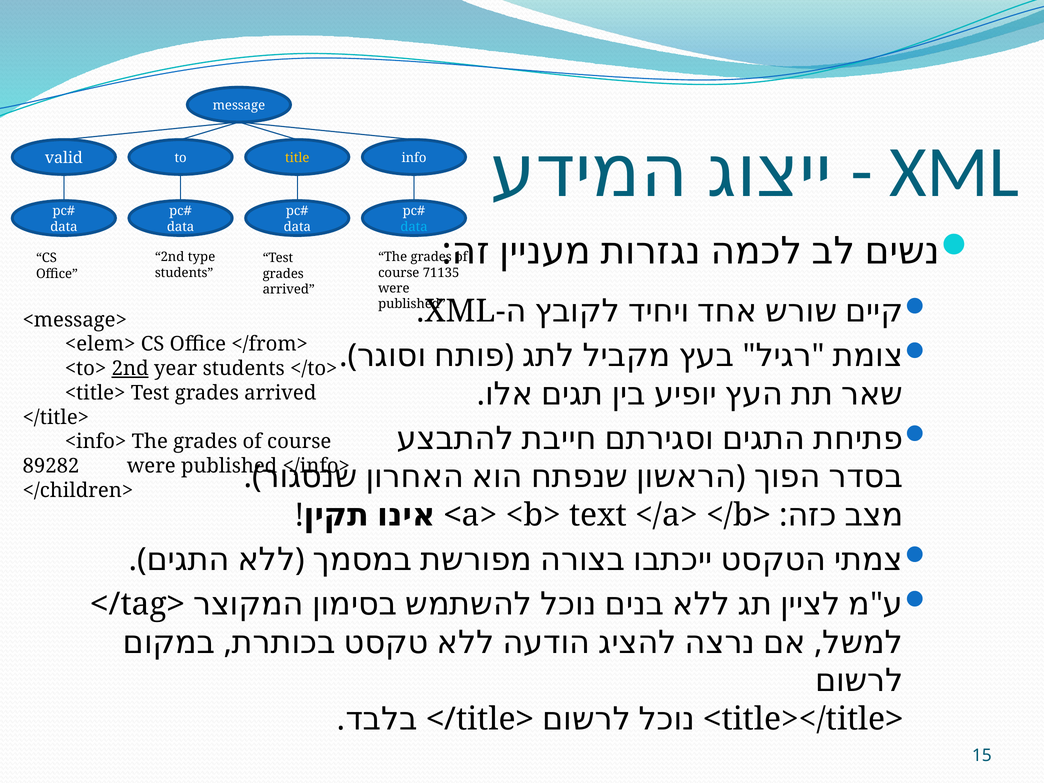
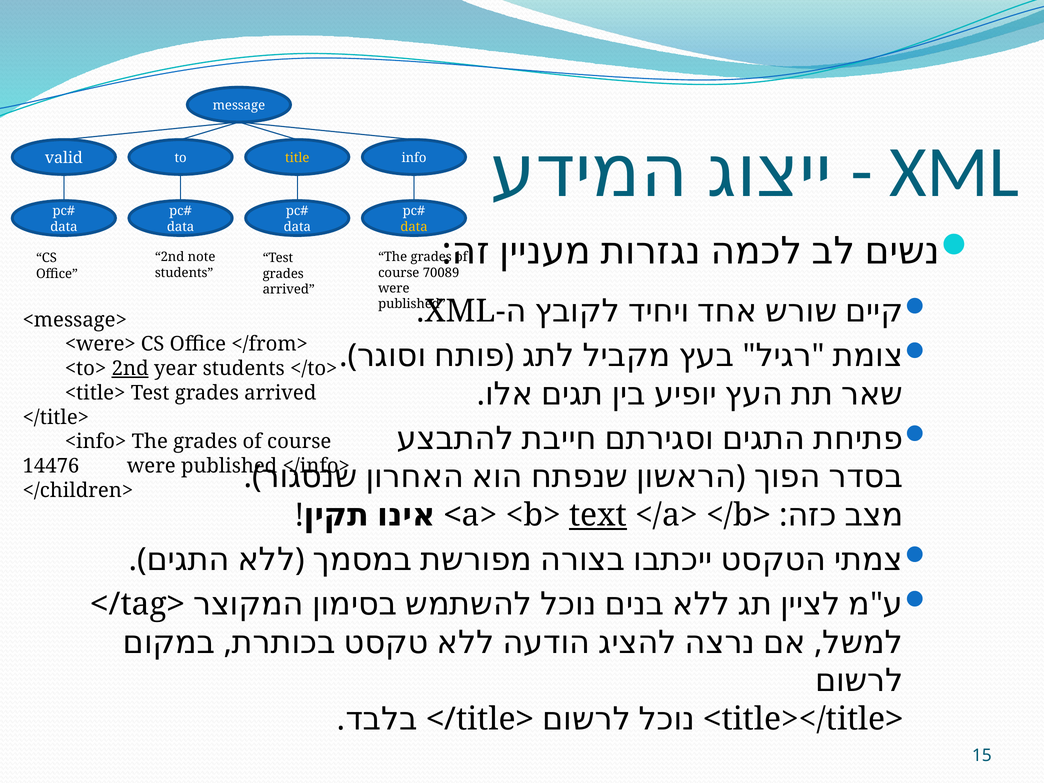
data at (414, 227) colour: light blue -> yellow
type: type -> note
71135: 71135 -> 70089
<elem>: <elem> -> <were>
89282: 89282 -> 14476
text underline: none -> present
